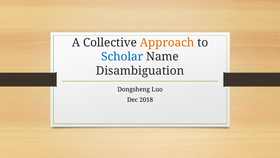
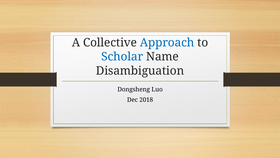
Approach colour: orange -> blue
